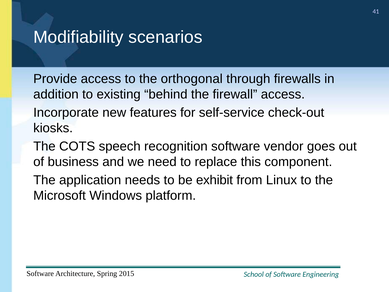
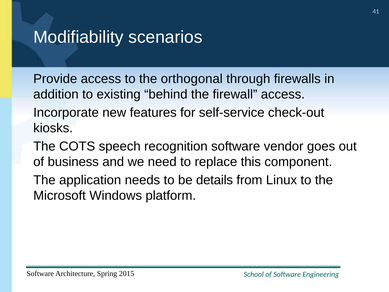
exhibit: exhibit -> details
